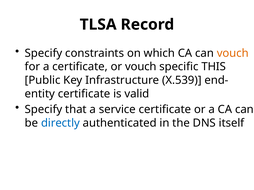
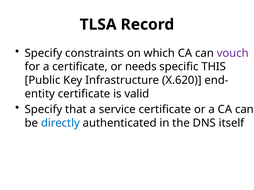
vouch at (233, 53) colour: orange -> purple
or vouch: vouch -> needs
X.539: X.539 -> X.620
